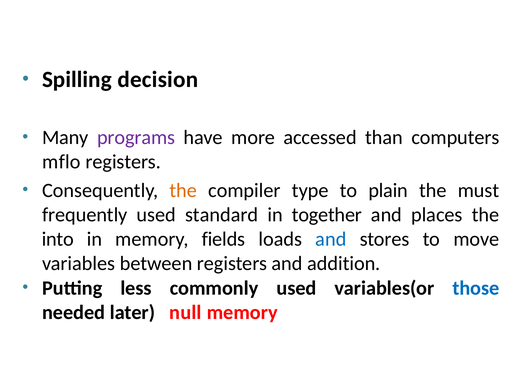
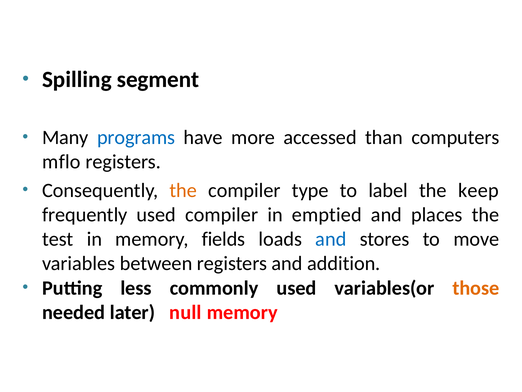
decision: decision -> segment
programs colour: purple -> blue
plain: plain -> label
must: must -> keep
used standard: standard -> compiler
together: together -> emptied
into: into -> test
those colour: blue -> orange
